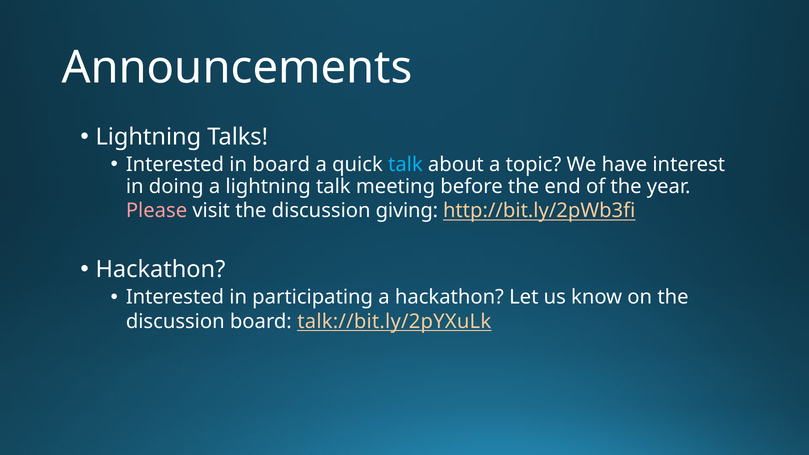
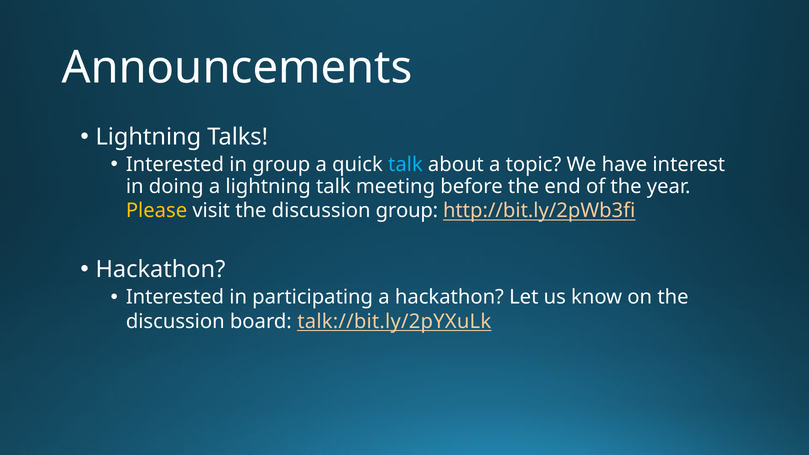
in board: board -> group
Please colour: pink -> yellow
discussion giving: giving -> group
